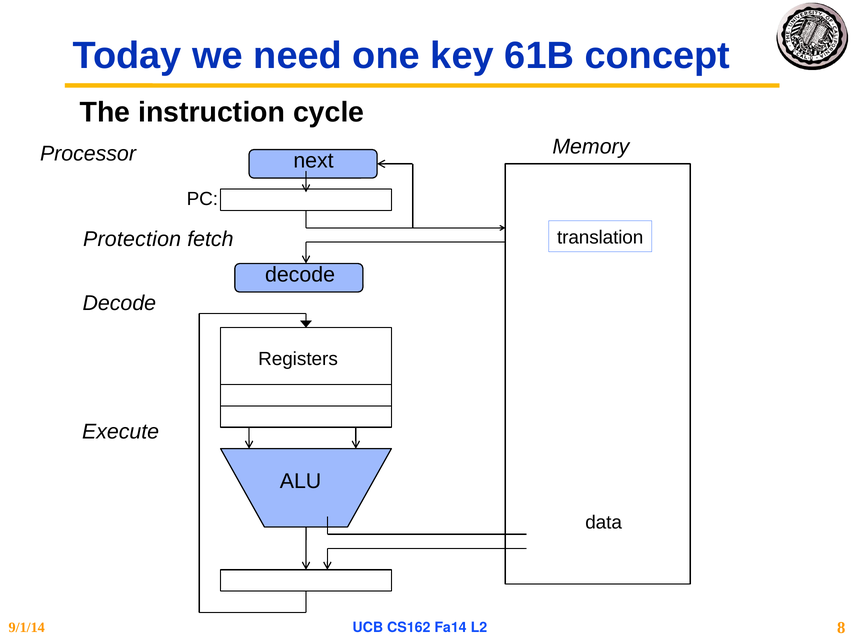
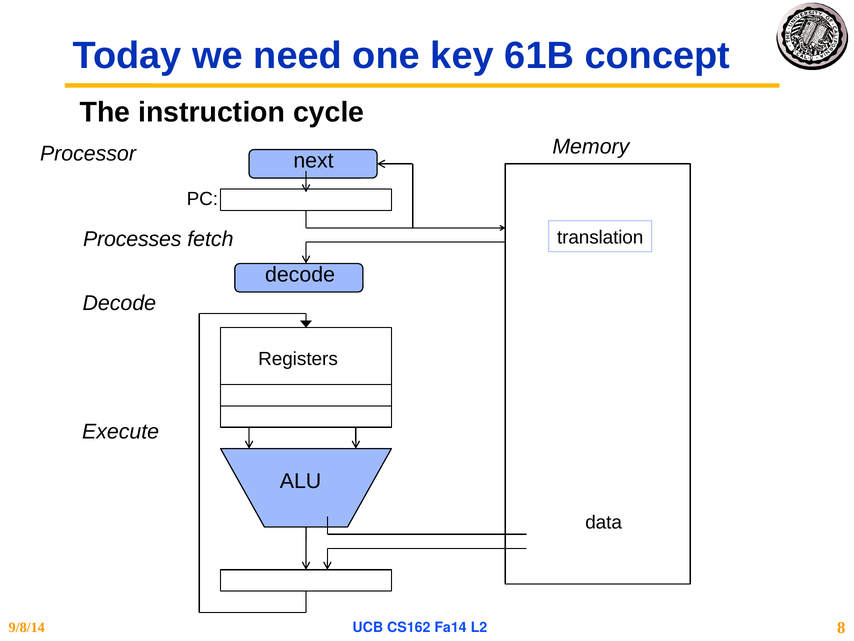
Protection: Protection -> Processes
9/1/14: 9/1/14 -> 9/8/14
